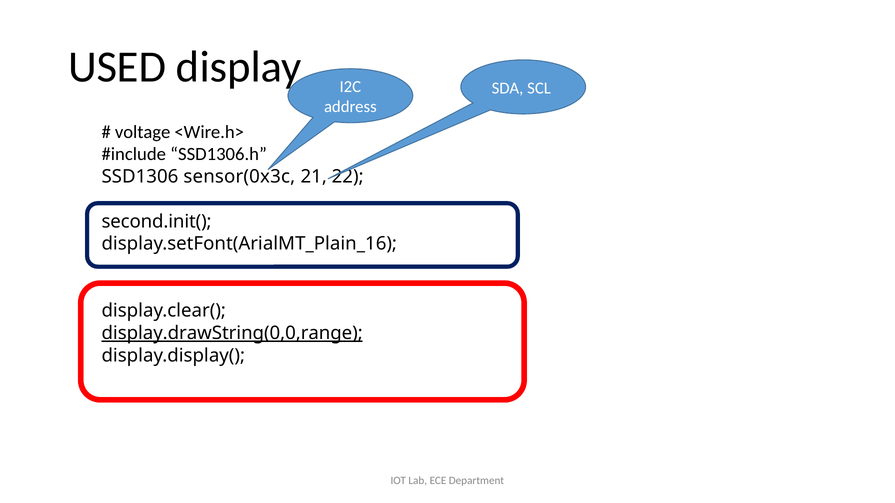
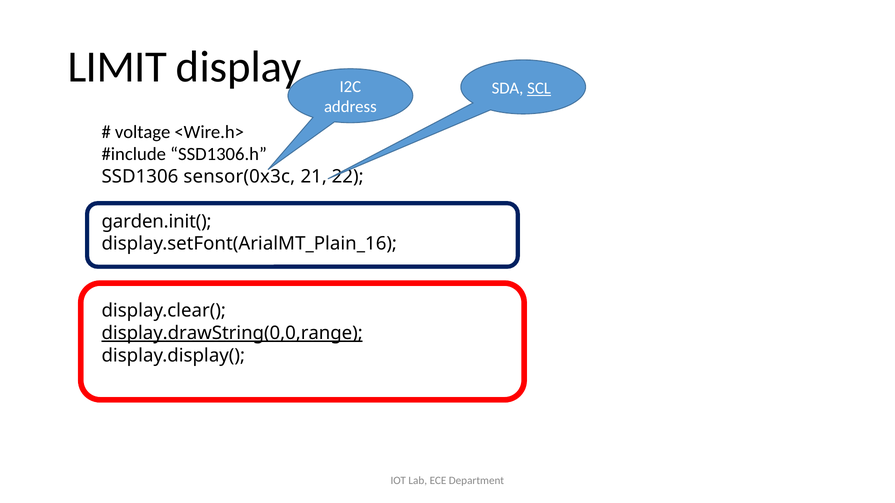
USED: USED -> LIMIT
SCL underline: none -> present
second.init(: second.init( -> garden.init(
